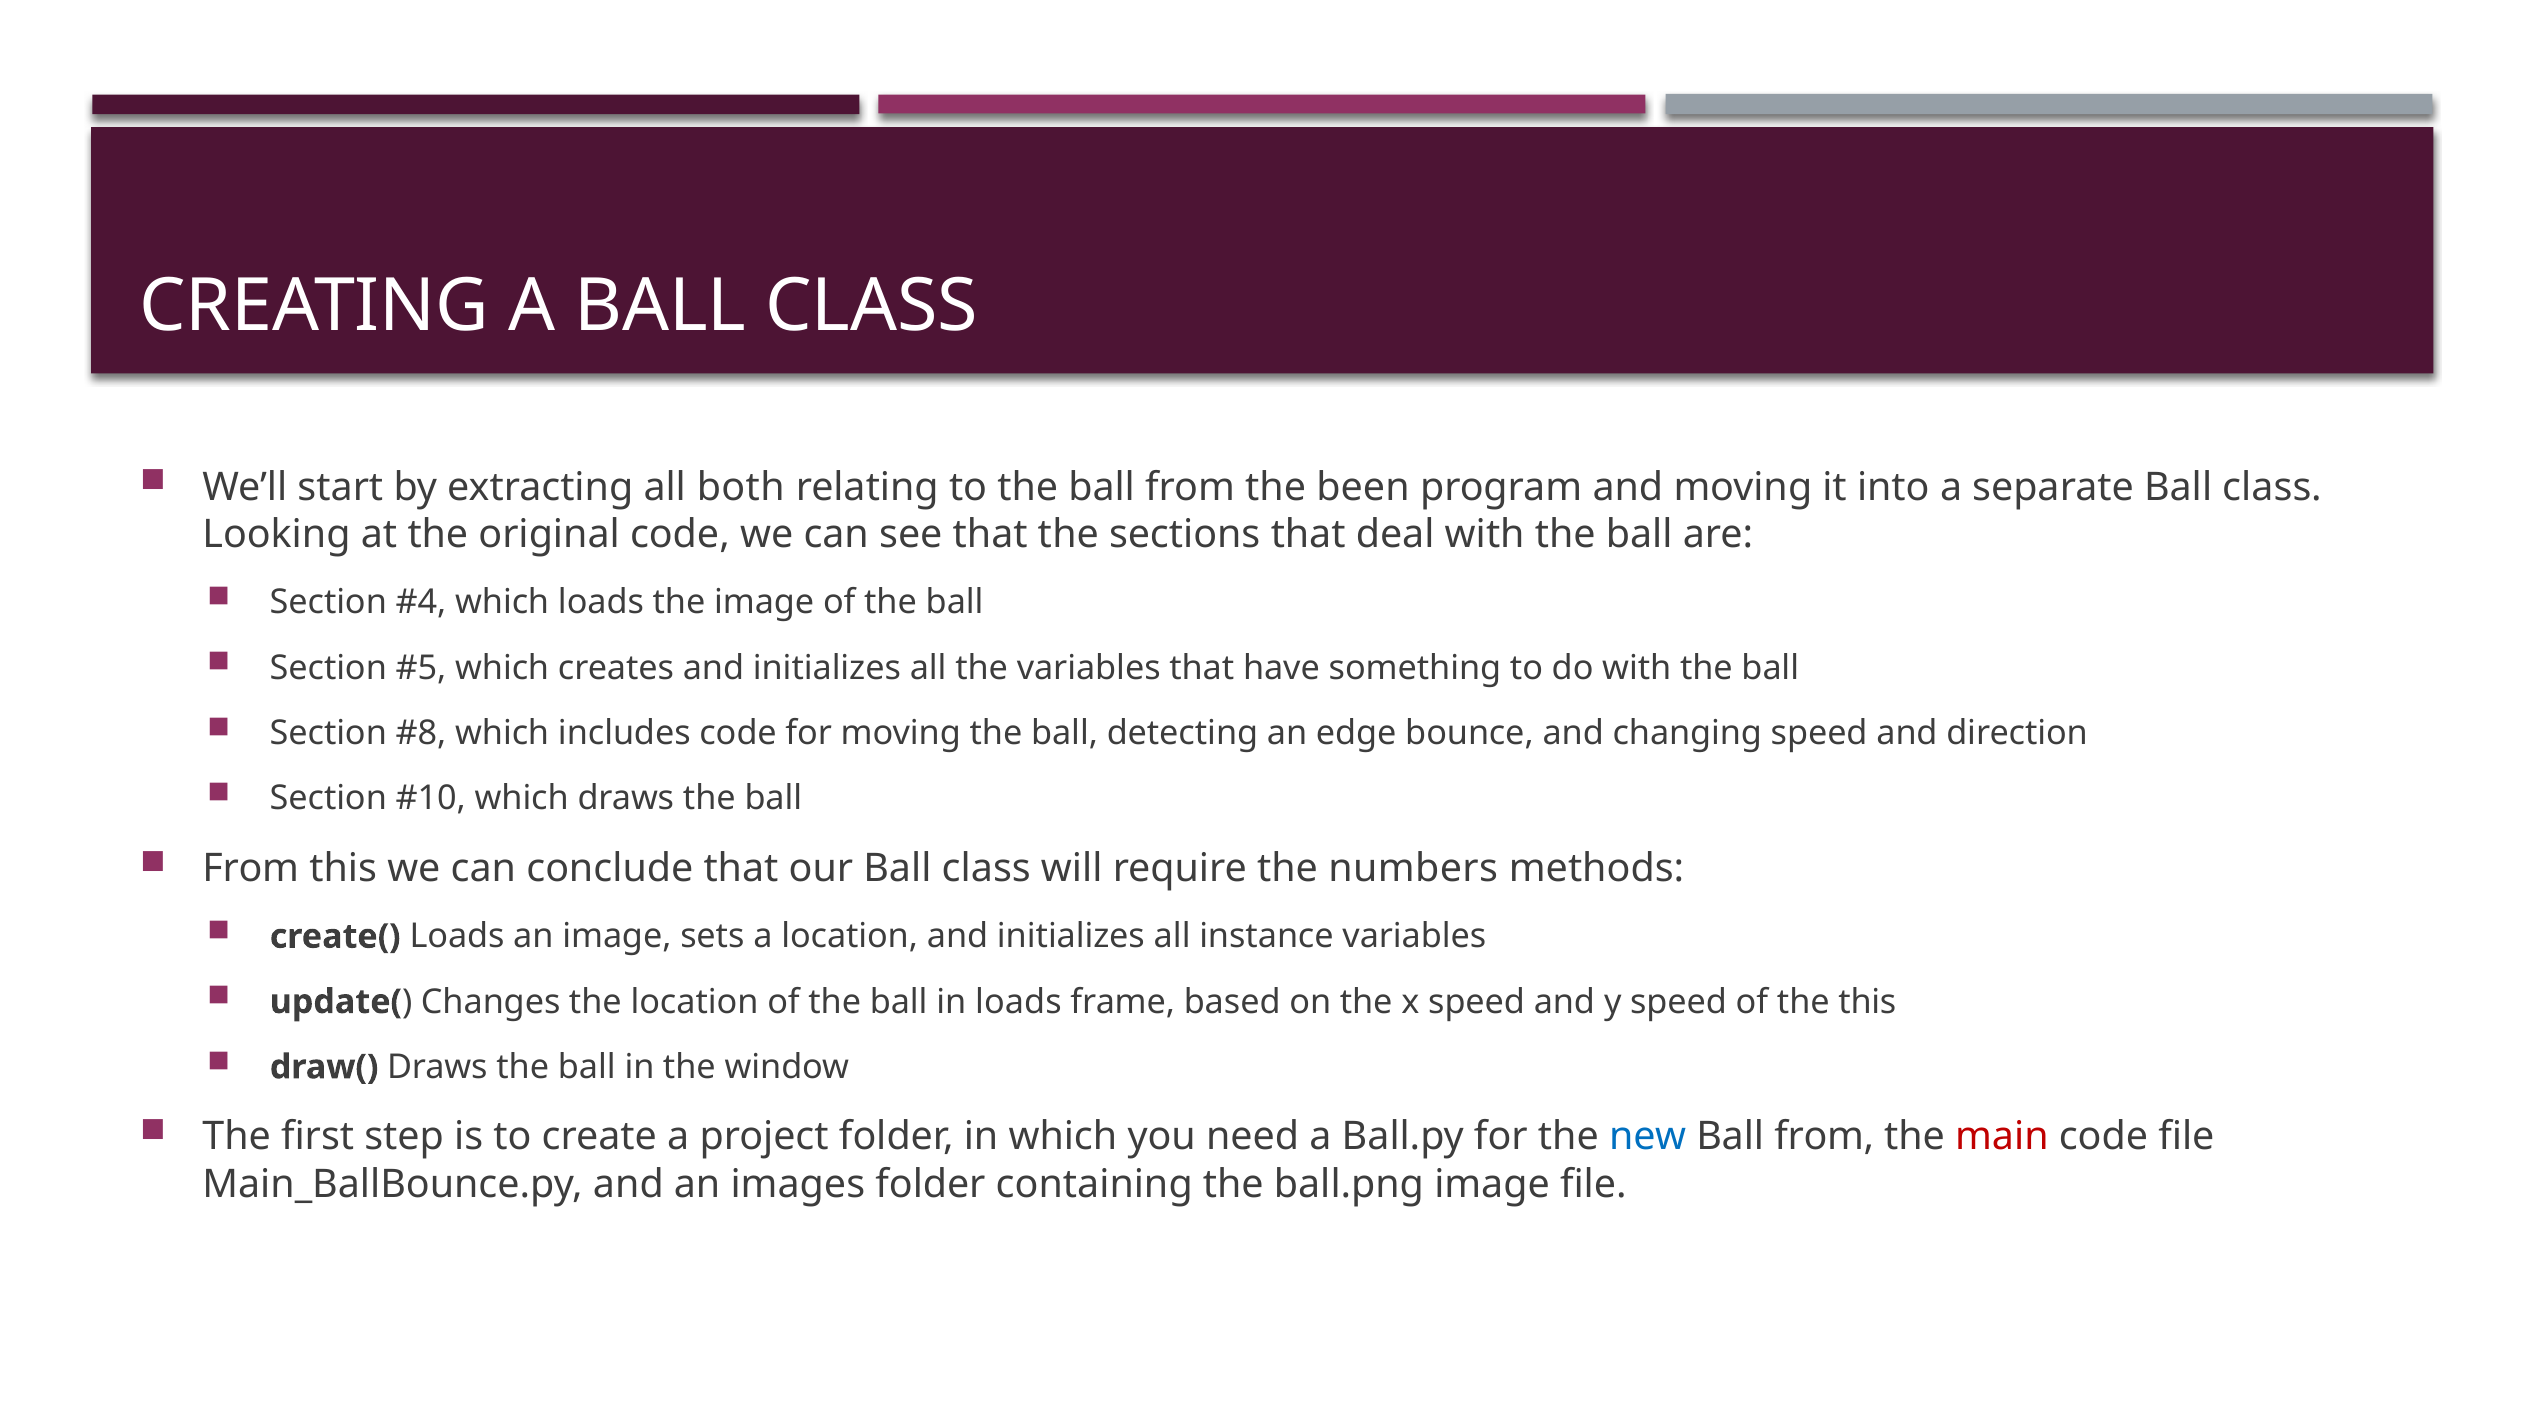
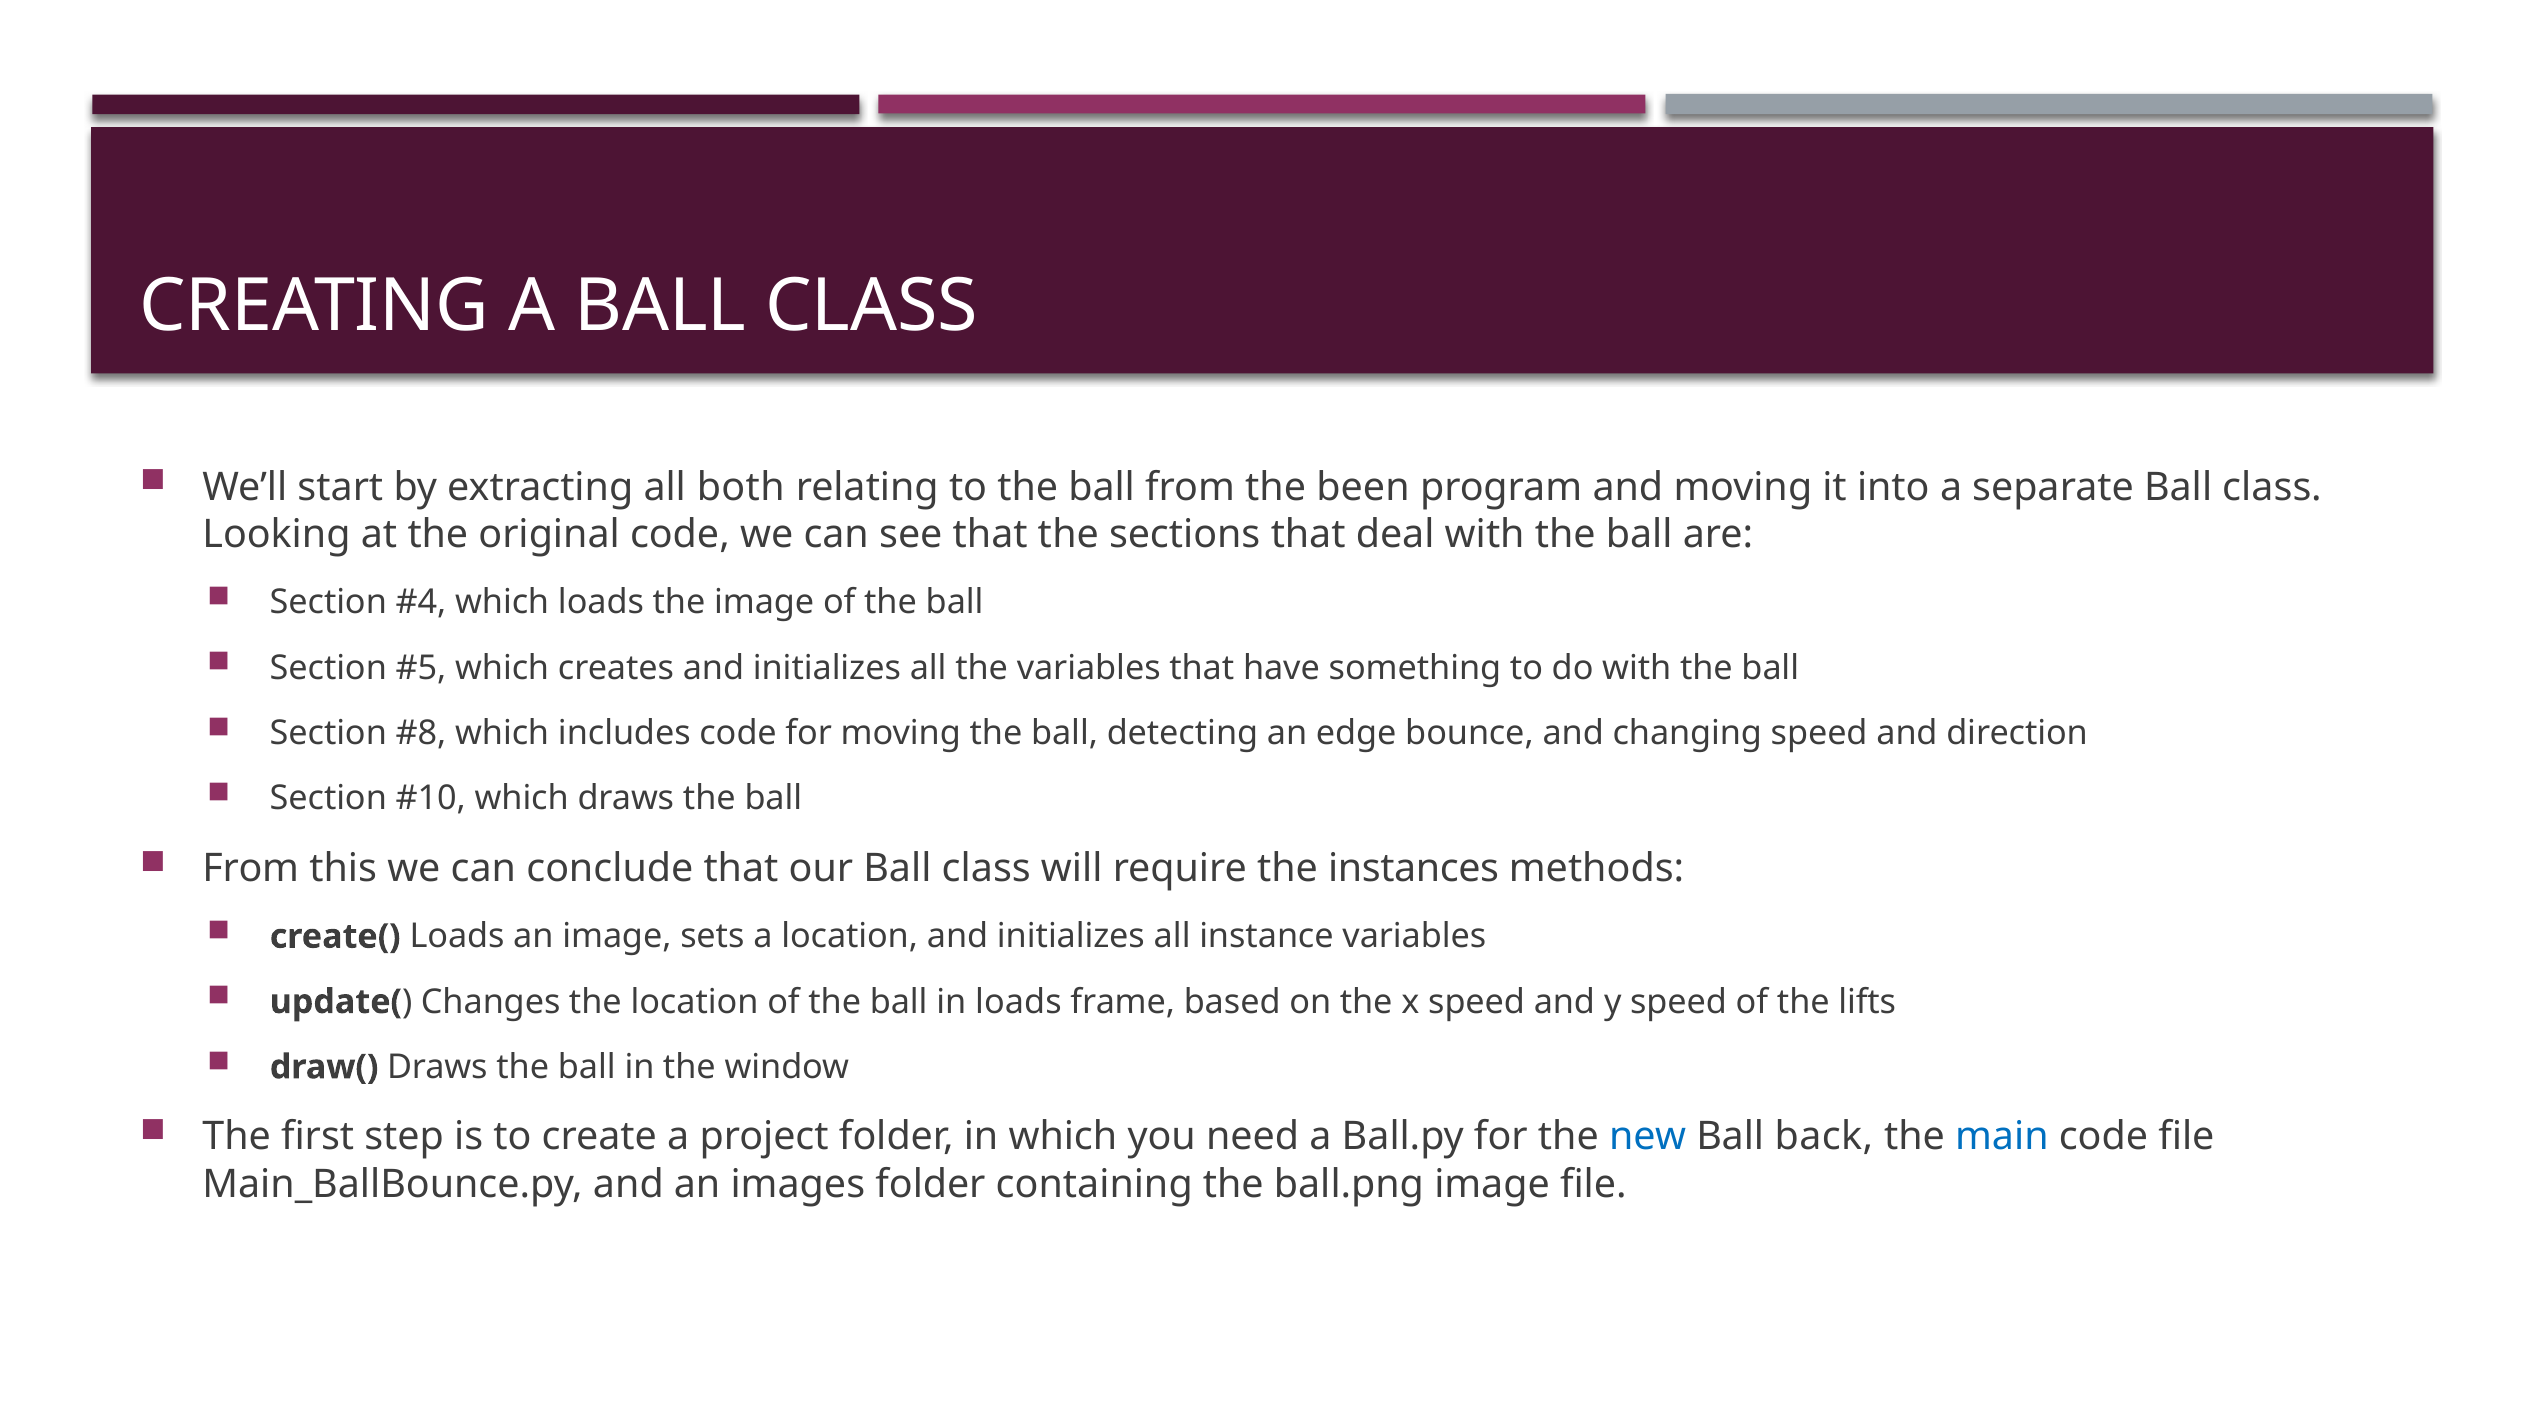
numbers: numbers -> instances
the this: this -> lifts
from at (1824, 1137): from -> back
main colour: red -> blue
